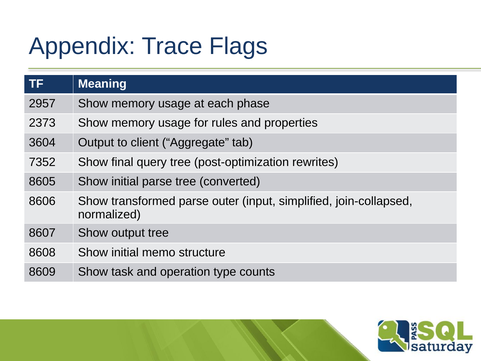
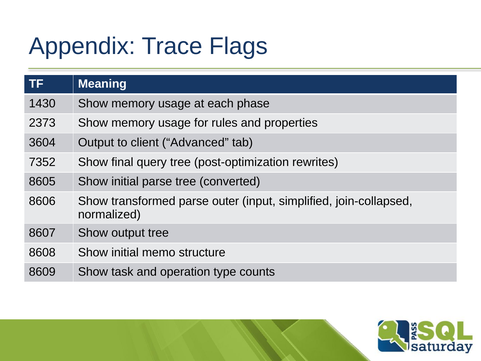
2957: 2957 -> 1430
Aggregate: Aggregate -> Advanced
